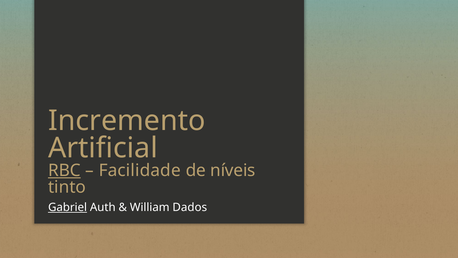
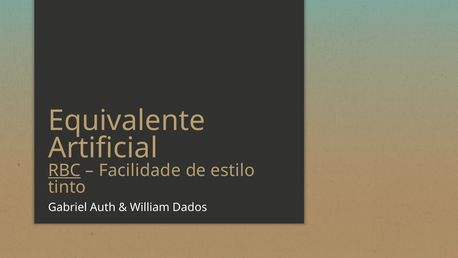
Incremento: Incremento -> Equivalente
níveis: níveis -> estilo
Gabriel underline: present -> none
